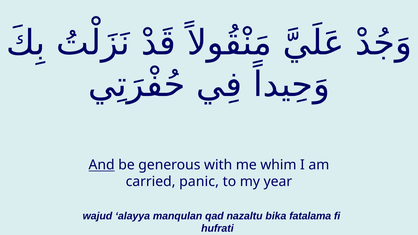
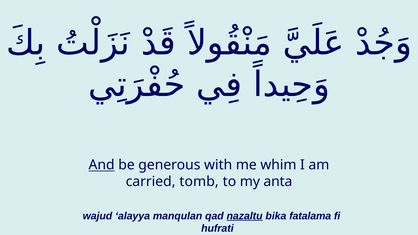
panic: panic -> tomb
year: year -> anta
nazaltu underline: none -> present
